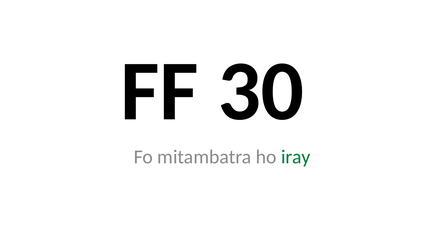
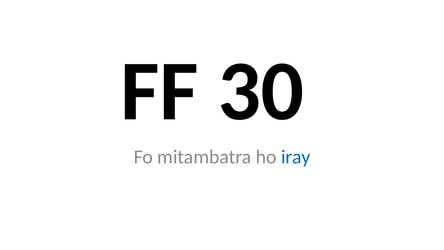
iray colour: green -> blue
